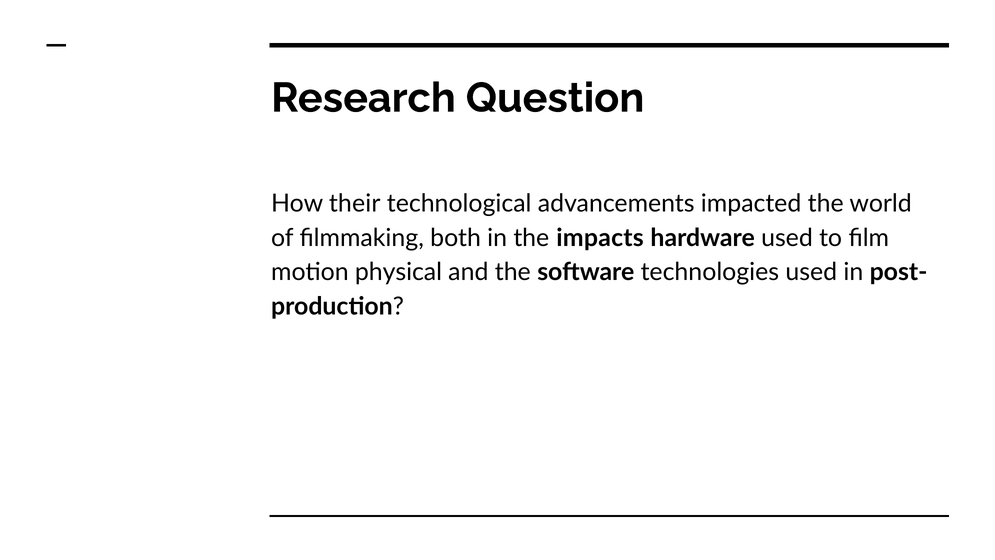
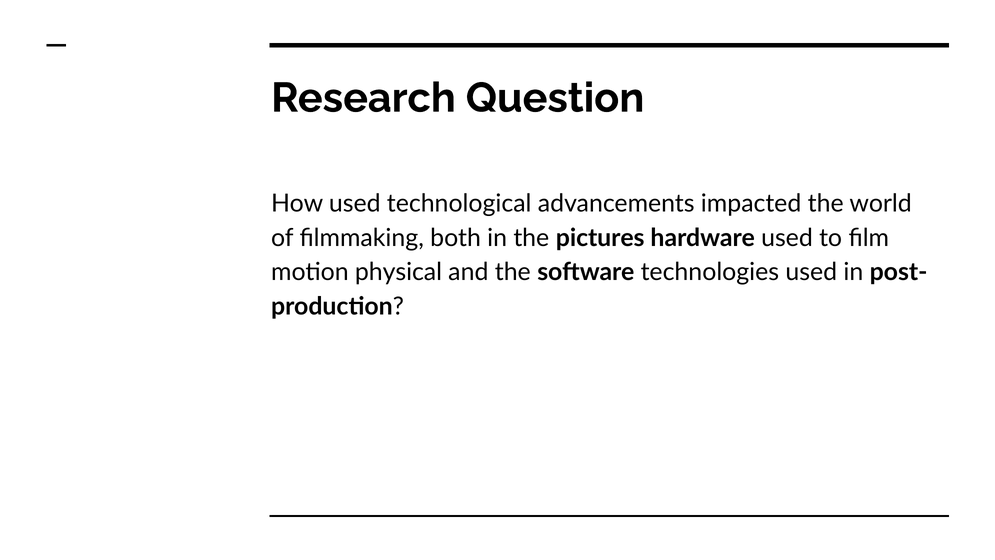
How their: their -> used
impacts: impacts -> pictures
